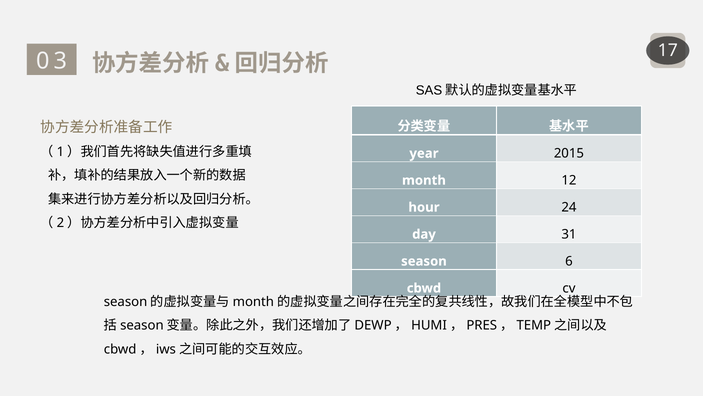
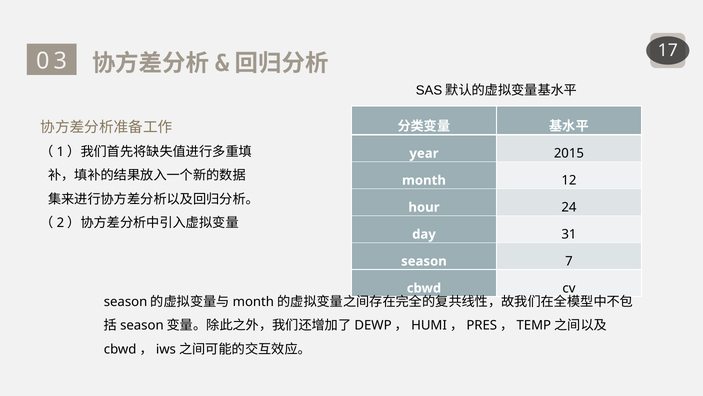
6: 6 -> 7
